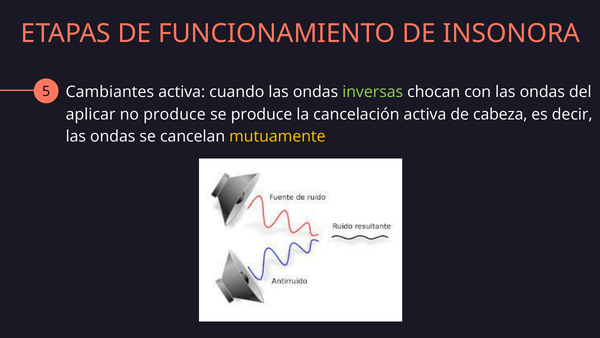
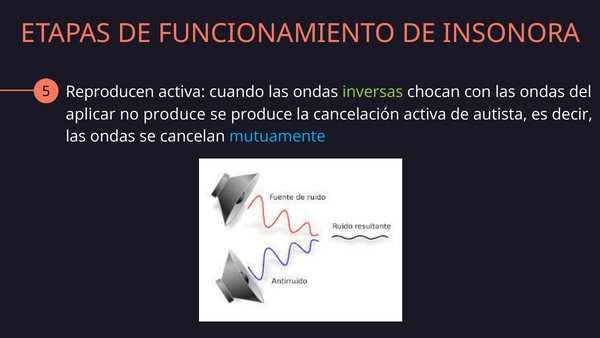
Cambiantes: Cambiantes -> Reproducen
cabeza: cabeza -> autista
mutuamente colour: yellow -> light blue
